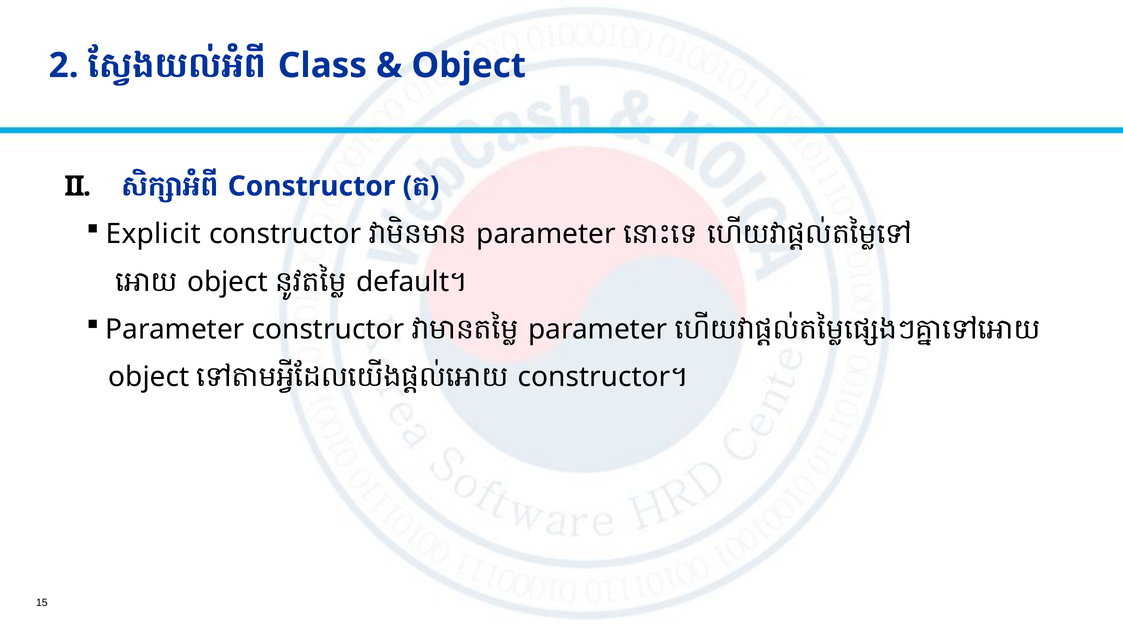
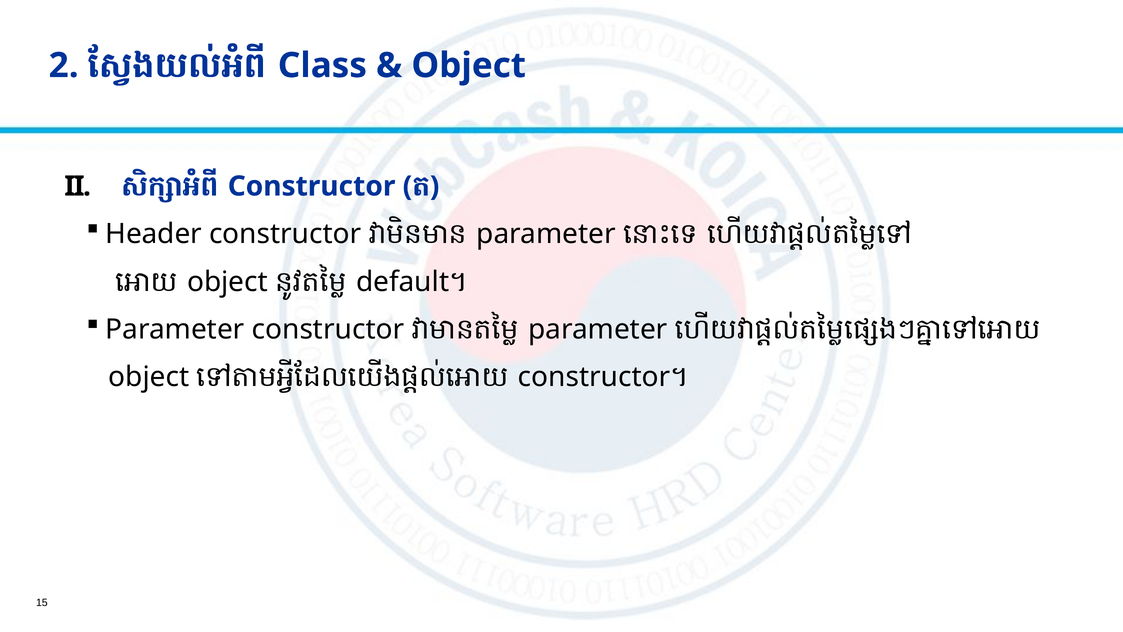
Explicit: Explicit -> Header
